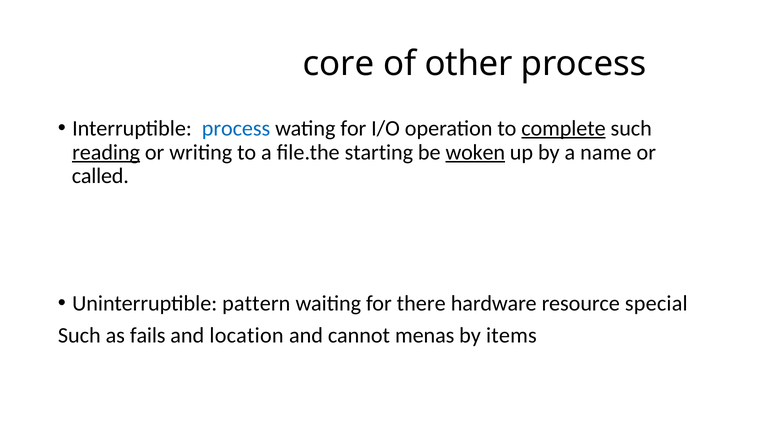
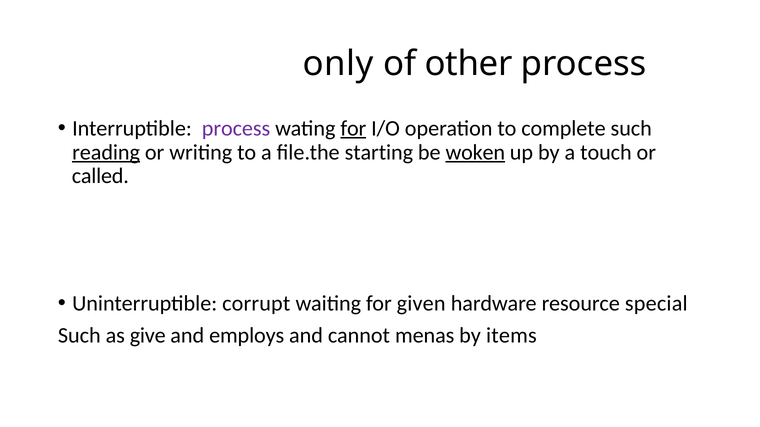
core: core -> only
process at (236, 128) colour: blue -> purple
for at (353, 128) underline: none -> present
complete underline: present -> none
name: name -> touch
pattern: pattern -> corrupt
there: there -> given
fails: fails -> give
location: location -> employs
